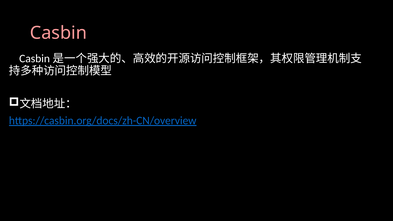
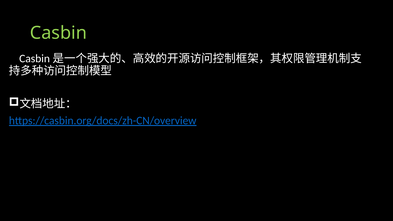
Casbin colour: pink -> light green
